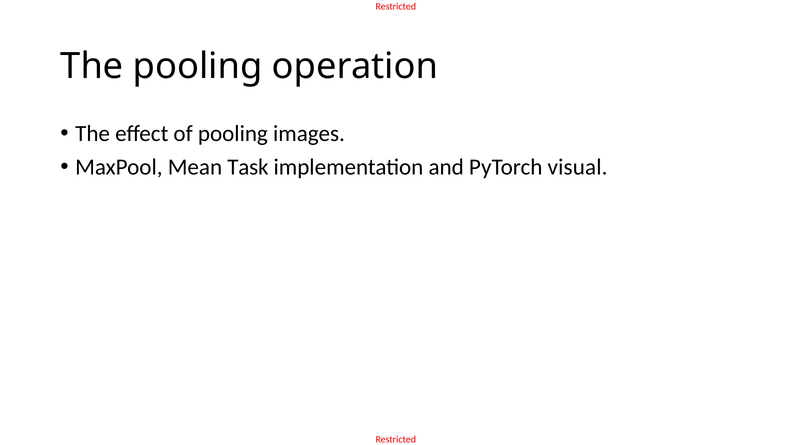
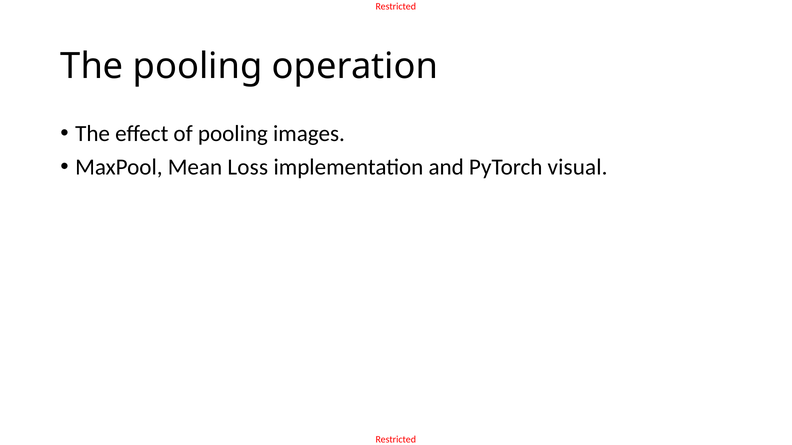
Task: Task -> Loss
